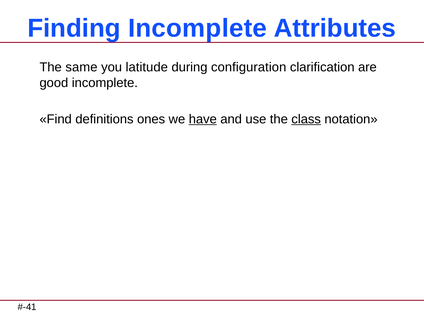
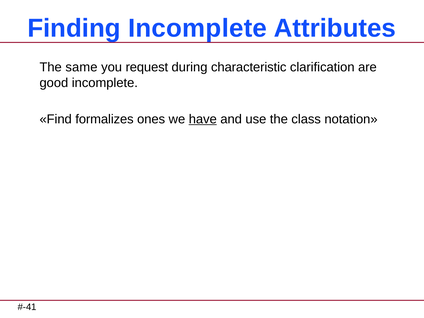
latitude: latitude -> request
configuration: configuration -> characteristic
definitions: definitions -> formalizes
class underline: present -> none
